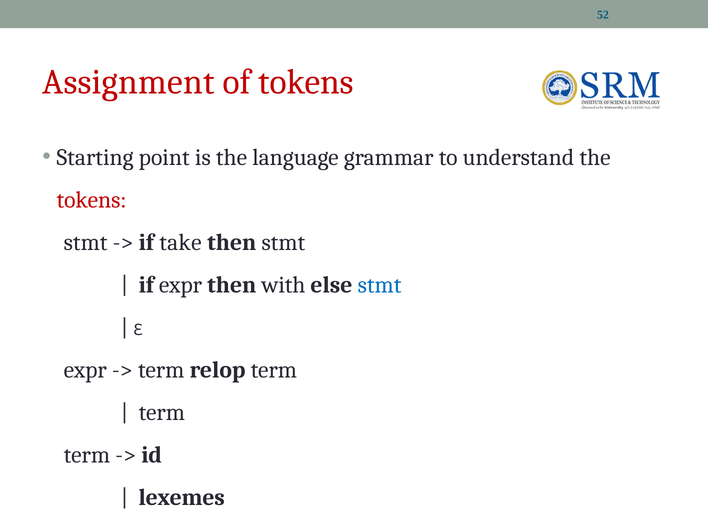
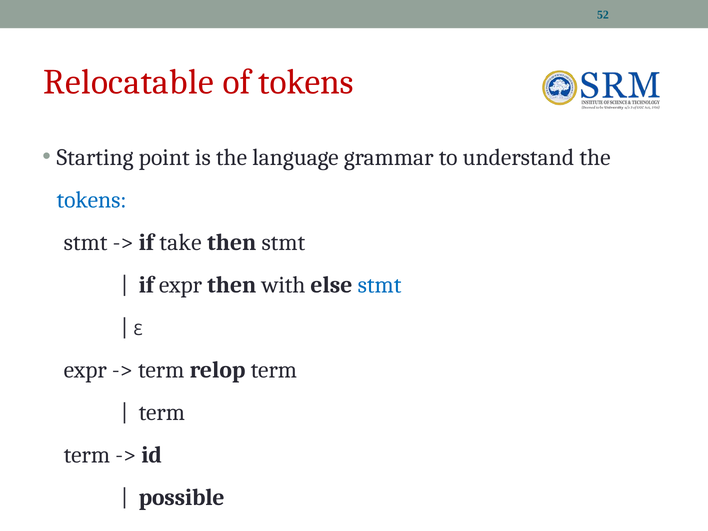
Assignment: Assignment -> Relocatable
tokens at (92, 200) colour: red -> blue
lexemes: lexemes -> possible
